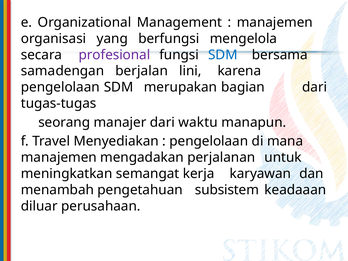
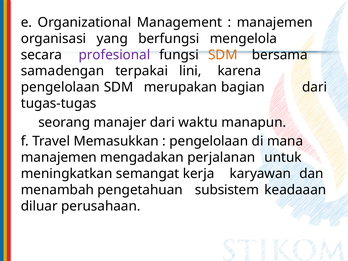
SDM at (223, 55) colour: blue -> orange
berjalan: berjalan -> terpakai
Menyediakan: Menyediakan -> Memasukkan
